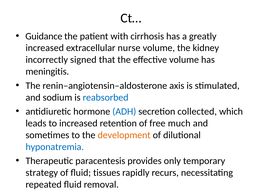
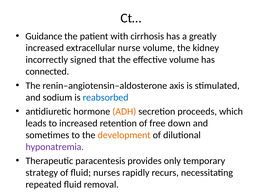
meningitis: meningitis -> connected
ADH colour: blue -> orange
collected: collected -> proceeds
much: much -> down
hyponatremia colour: blue -> purple
tissues: tissues -> nurses
